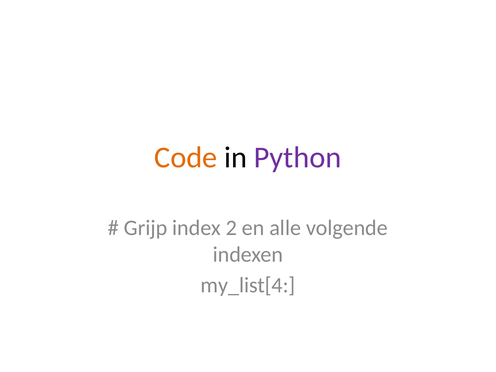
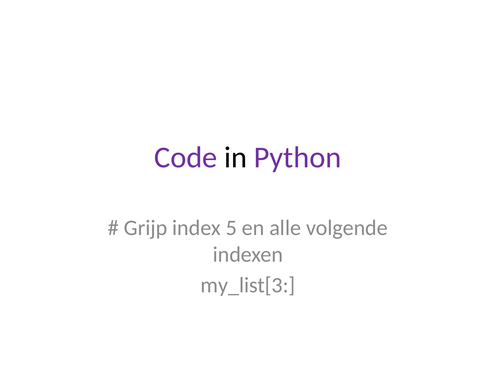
Code colour: orange -> purple
2: 2 -> 5
my_list[4: my_list[4 -> my_list[3
